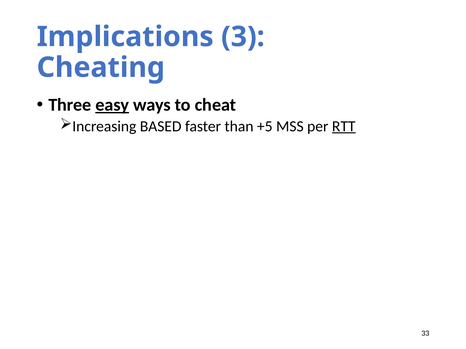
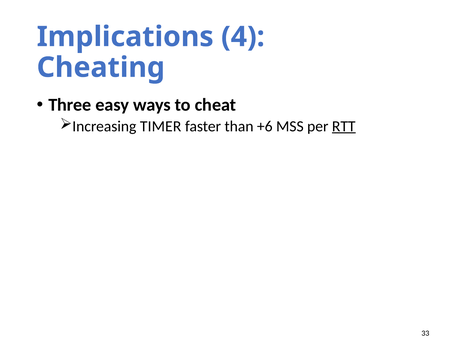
3: 3 -> 4
easy underline: present -> none
BASED: BASED -> TIMER
+5: +5 -> +6
